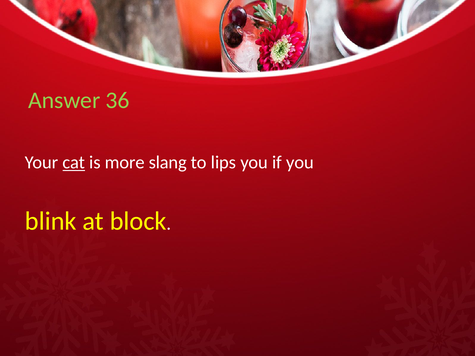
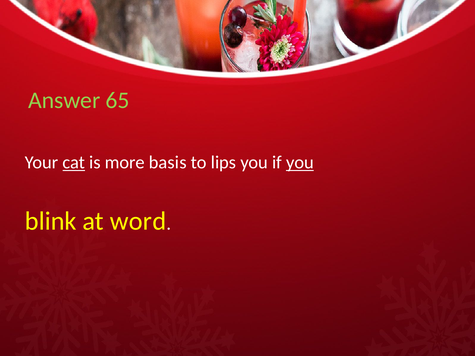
36: 36 -> 65
slang: slang -> basis
you at (300, 163) underline: none -> present
block: block -> word
